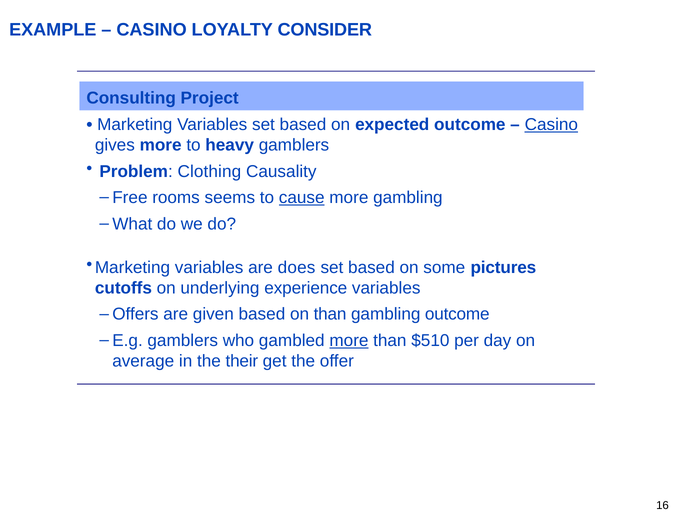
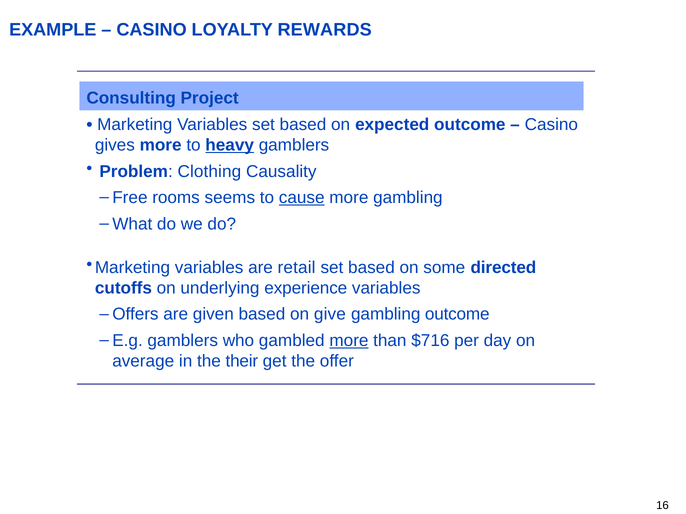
CONSIDER: CONSIDER -> REWARDS
Casino at (551, 125) underline: present -> none
heavy underline: none -> present
does: does -> retail
pictures: pictures -> directed
on than: than -> give
$510: $510 -> $716
